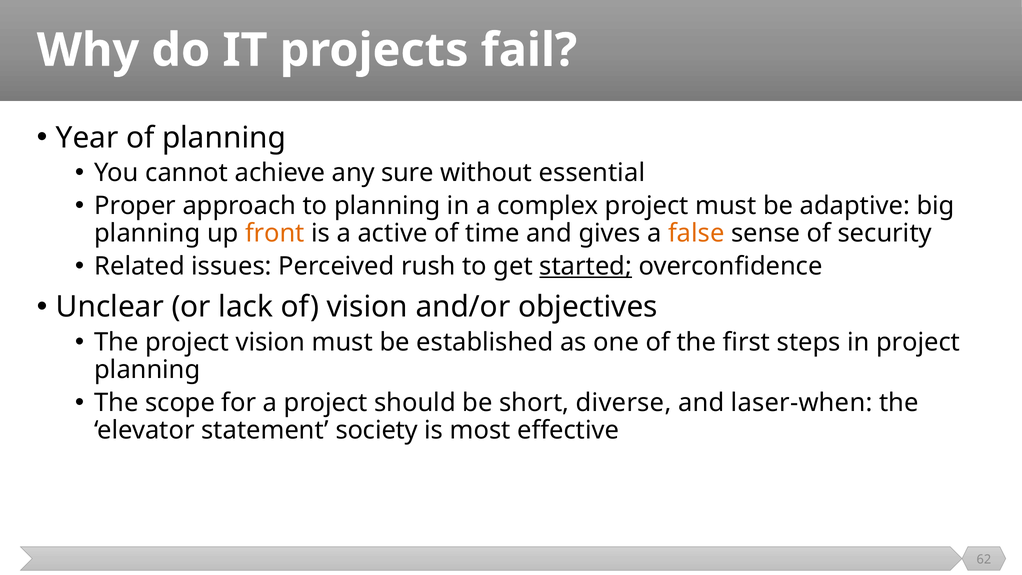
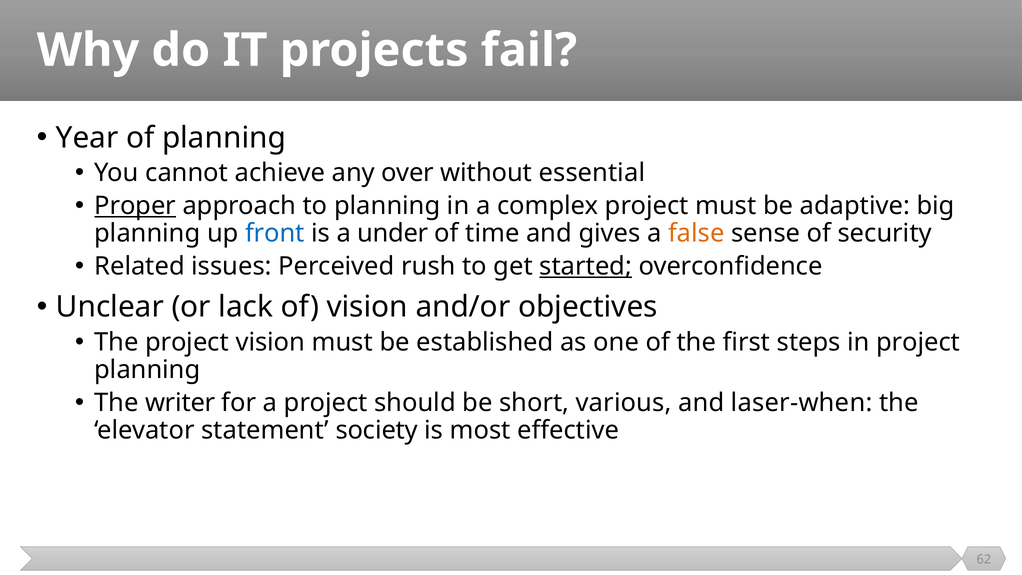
sure: sure -> over
Proper underline: none -> present
front colour: orange -> blue
active: active -> under
scope: scope -> writer
diverse: diverse -> various
